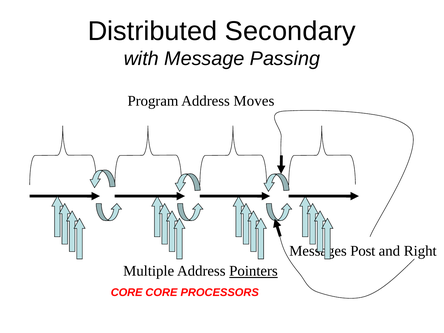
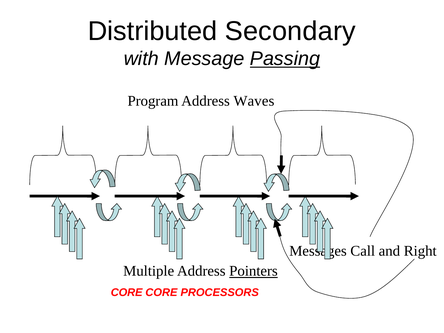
Passing underline: none -> present
Moves: Moves -> Waves
Post: Post -> Call
